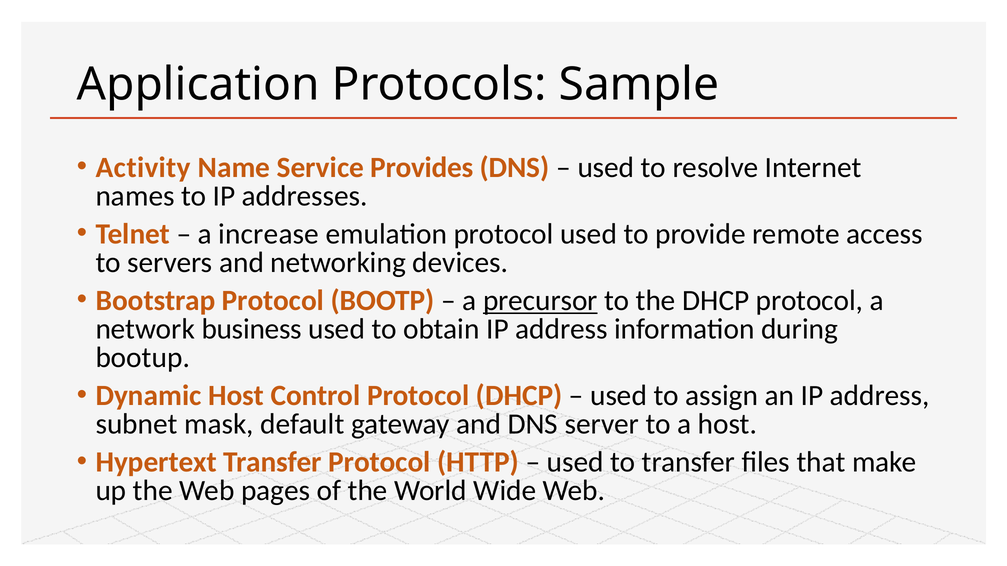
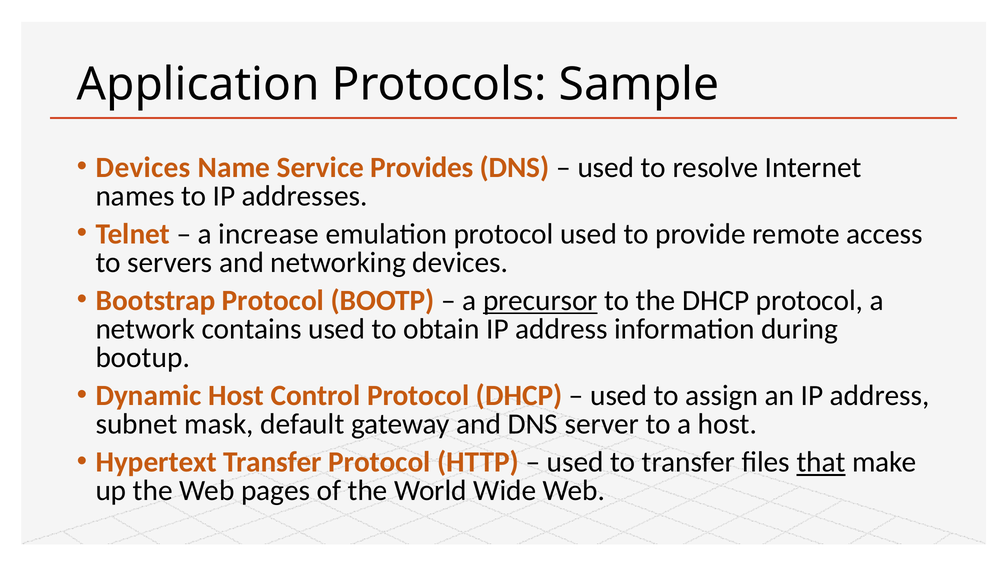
Activity at (143, 168): Activity -> Devices
business: business -> contains
that underline: none -> present
